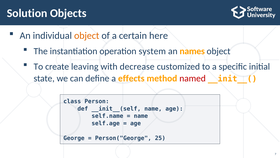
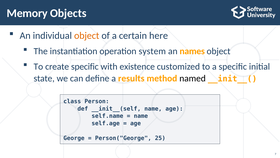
Solution: Solution -> Memory
create leaving: leaving -> specific
decrease: decrease -> existence
effects: effects -> results
named colour: red -> black
